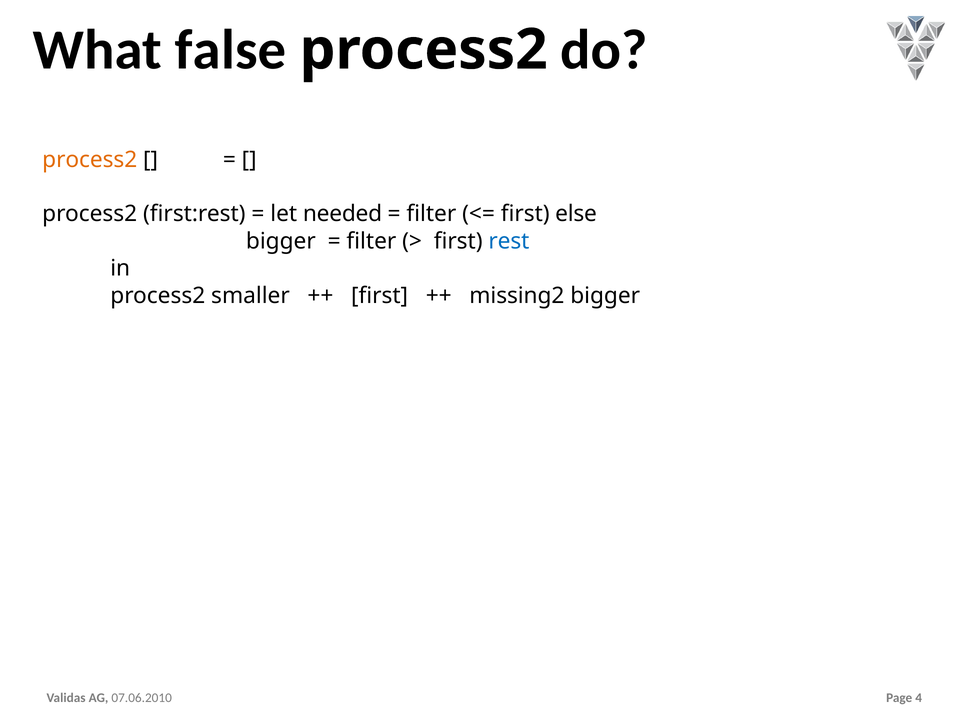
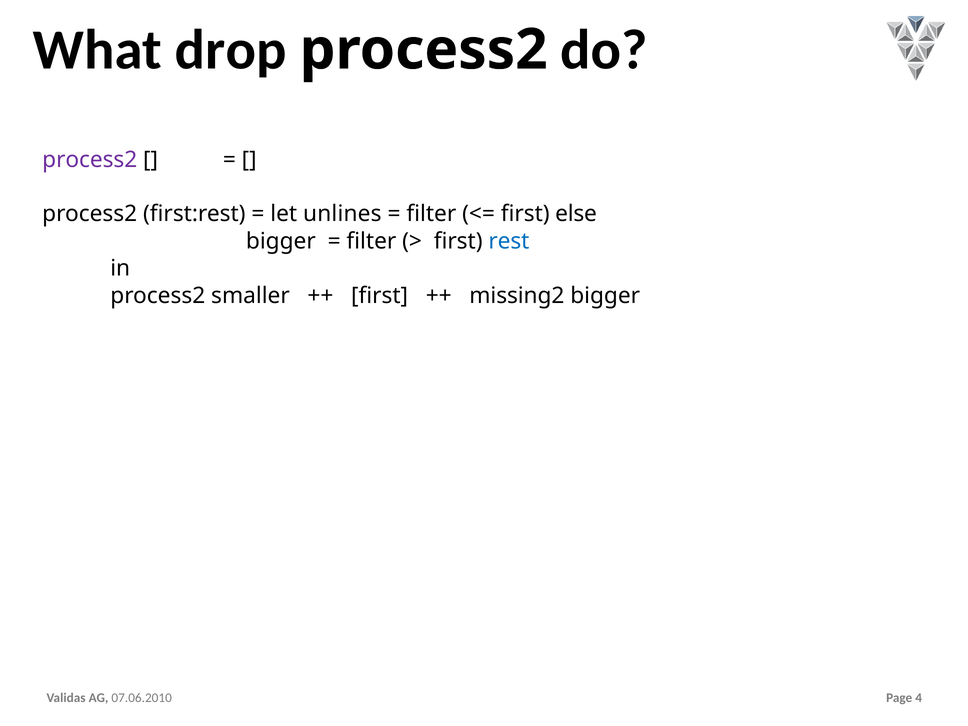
false: false -> drop
process2 at (90, 160) colour: orange -> purple
needed: needed -> unlines
